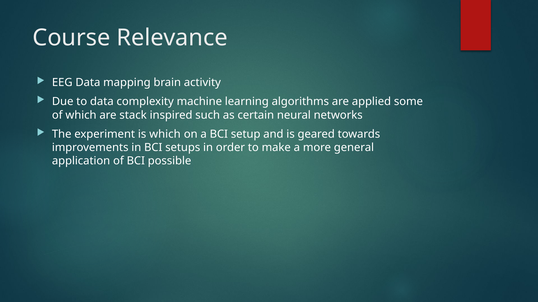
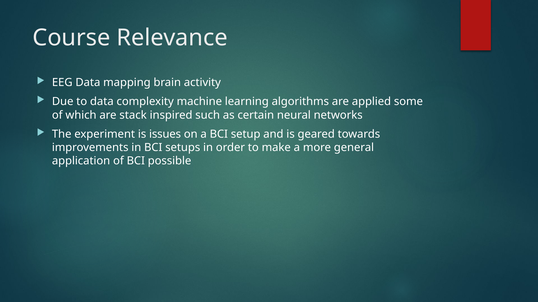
is which: which -> issues
